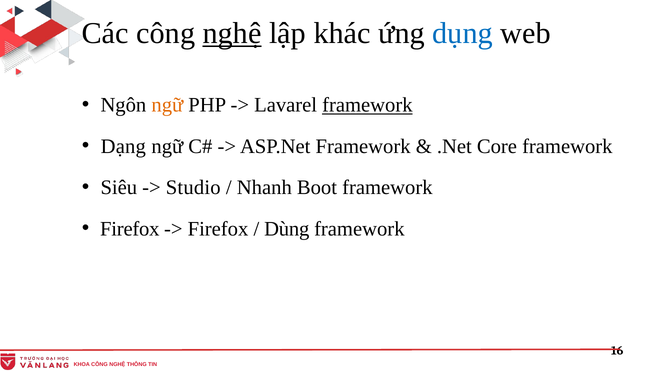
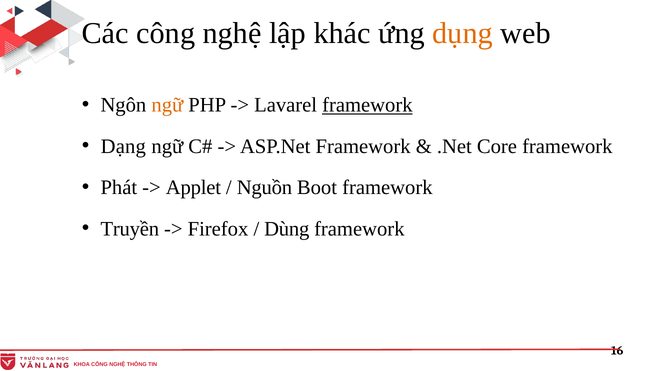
nghệ at (232, 33) underline: present -> none
dụng colour: blue -> orange
Siêu: Siêu -> Phát
Studio: Studio -> Applet
Nhanh: Nhanh -> Nguồn
Firefox at (130, 229): Firefox -> Truyền
